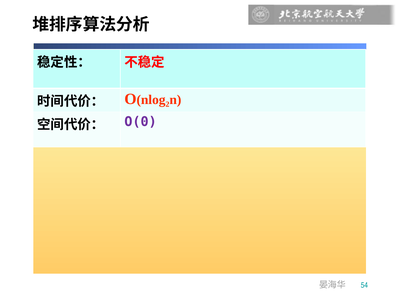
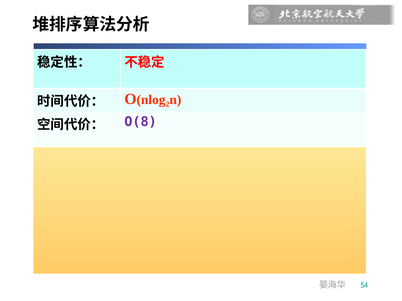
O(0: O(0 -> O(8
